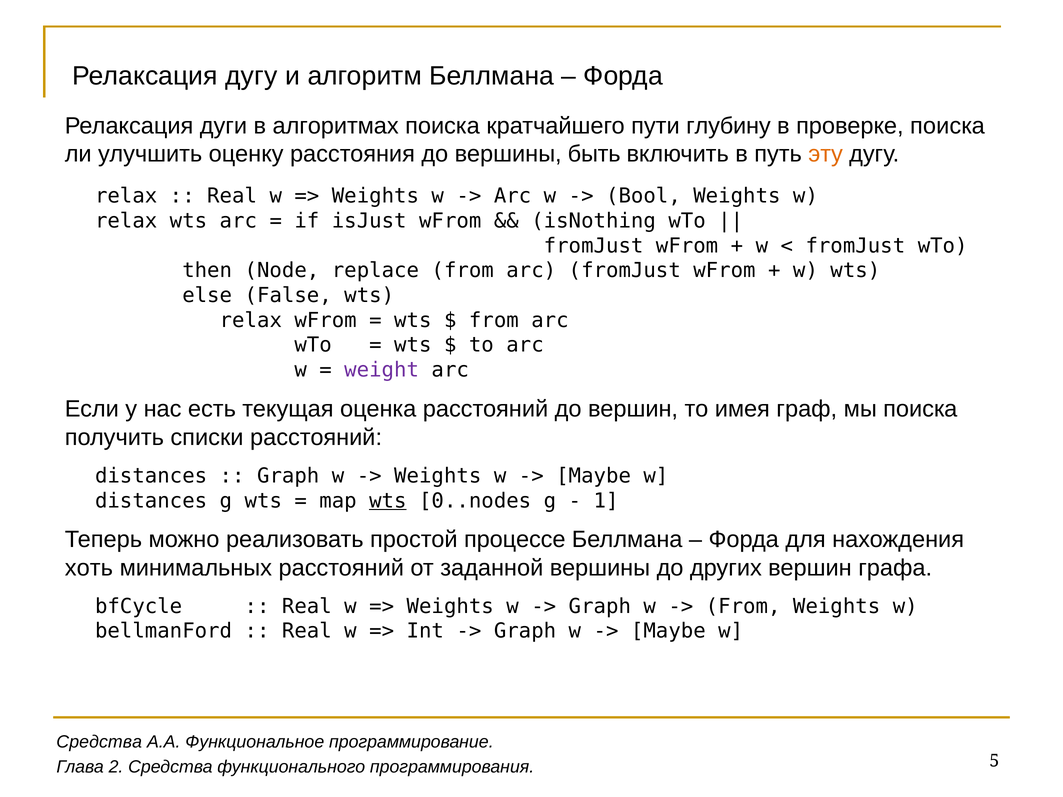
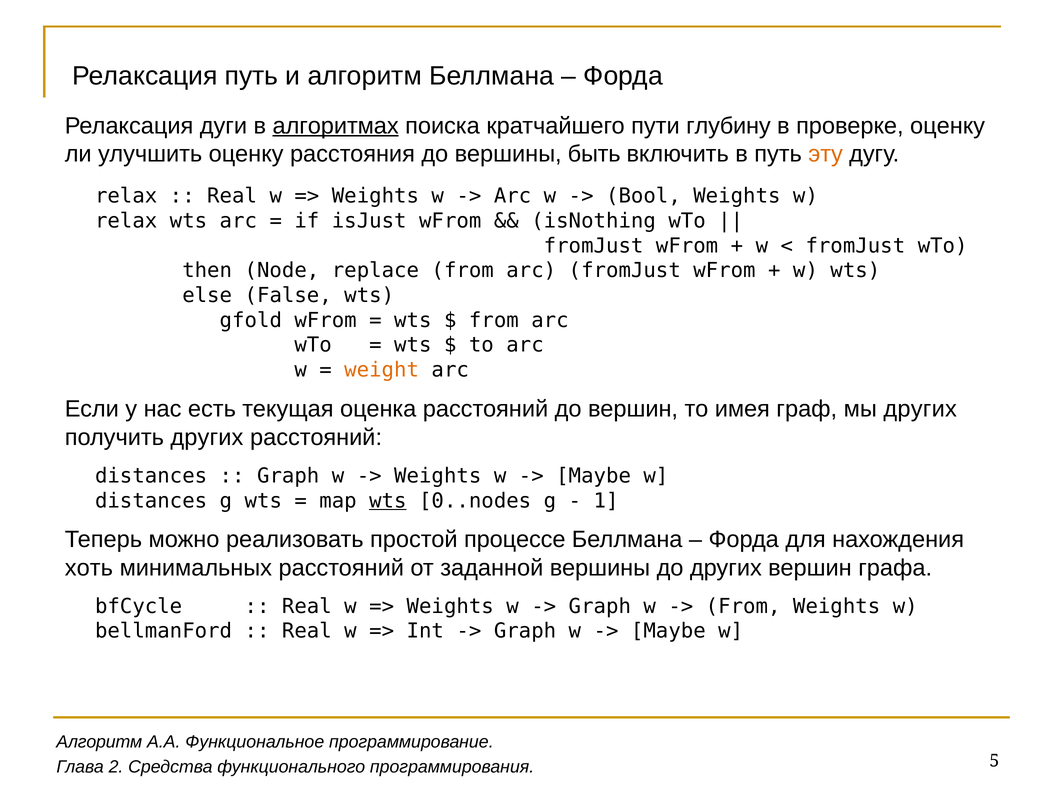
Релаксация дугу: дугу -> путь
алгоритмах underline: none -> present
проверке поиска: поиска -> оценку
relax at (251, 320): relax -> gfold
weight colour: purple -> orange
мы поиска: поиска -> других
получить списки: списки -> других
Средства at (99, 742): Средства -> Алгоритм
